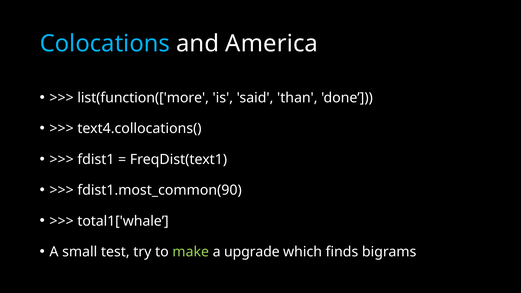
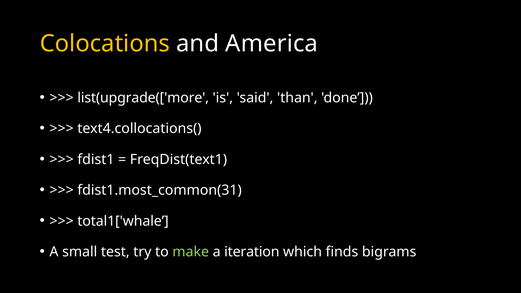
Colocations colour: light blue -> yellow
list(function(['more: list(function(['more -> list(upgrade(['more
fdist1.most_common(90: fdist1.most_common(90 -> fdist1.most_common(31
upgrade: upgrade -> iteration
